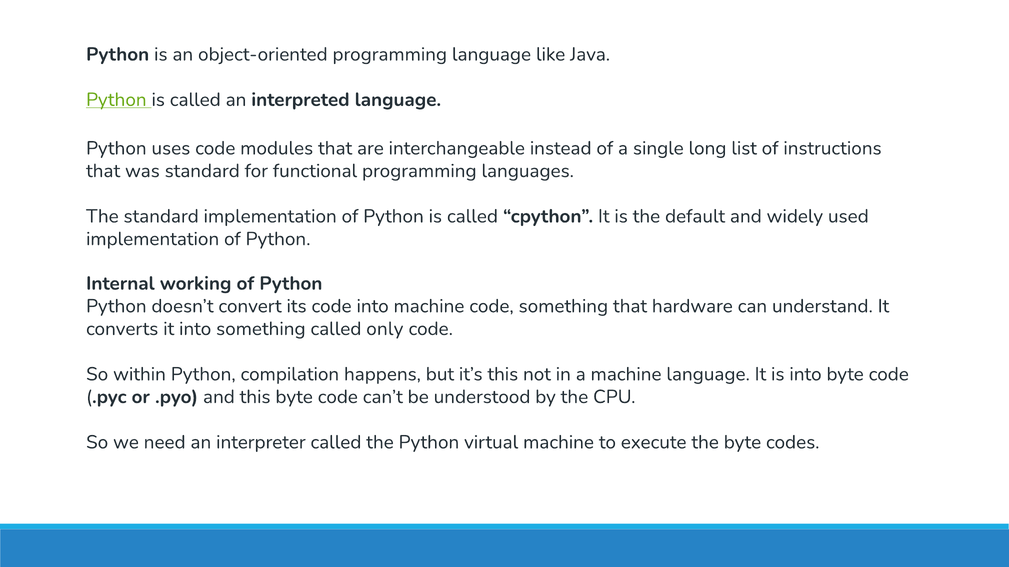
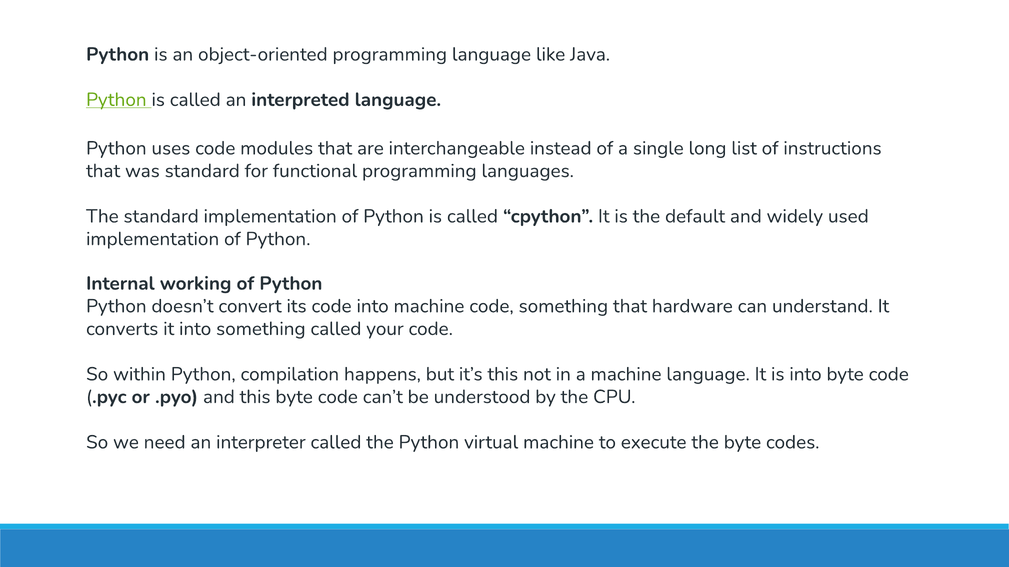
only: only -> your
